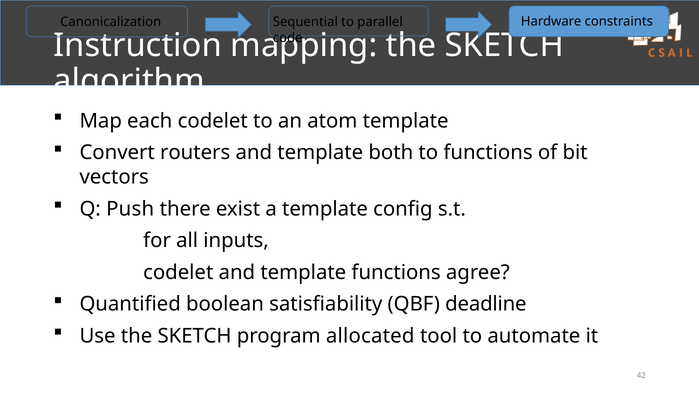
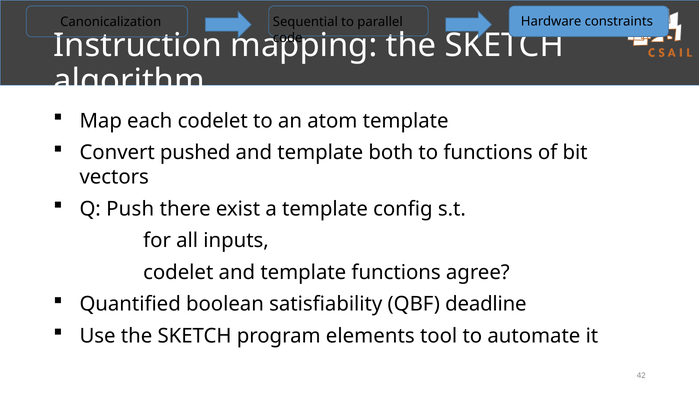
routers: routers -> pushed
allocated: allocated -> elements
